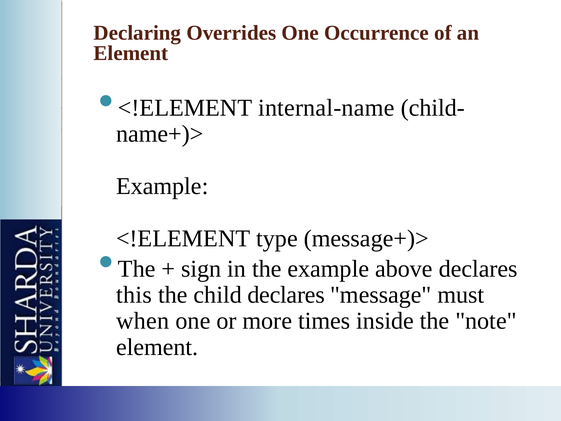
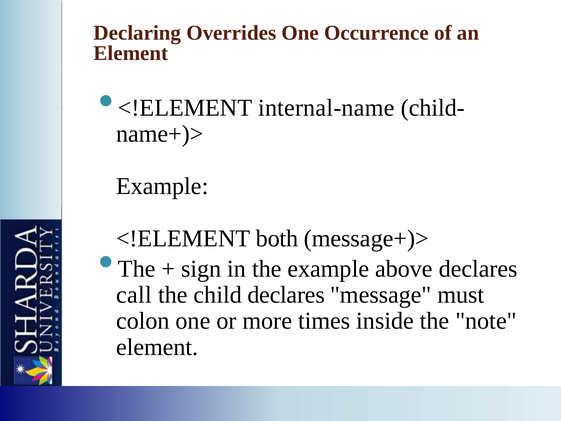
type: type -> both
this: this -> call
when: when -> colon
